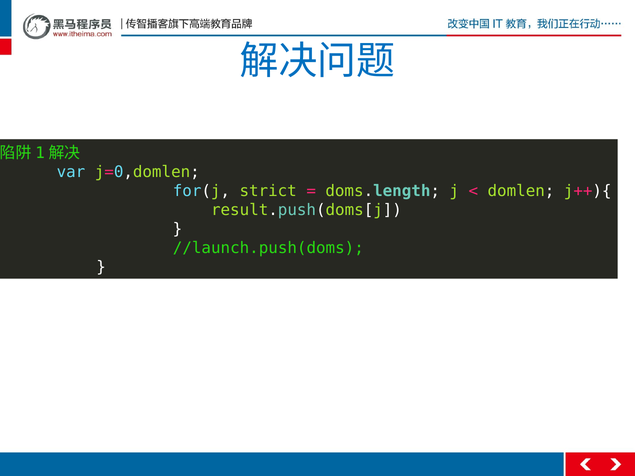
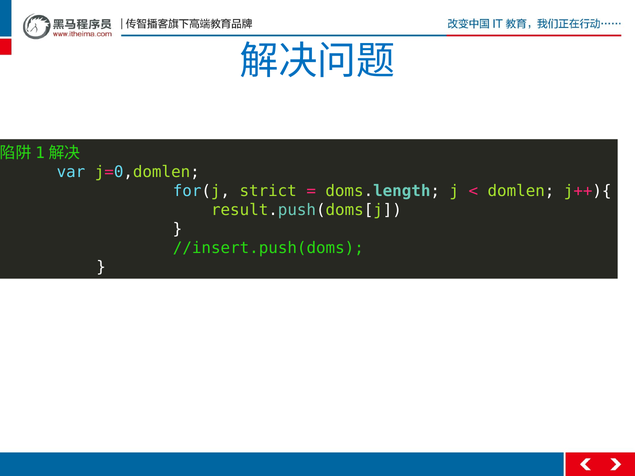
//launch.push(doms: //launch.push(doms -> //insert.push(doms
